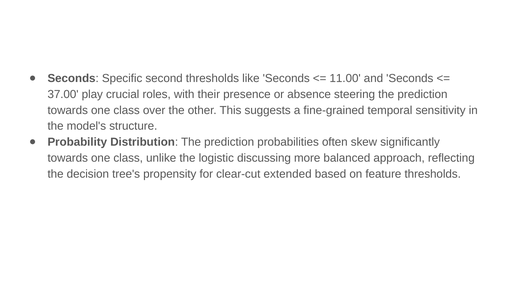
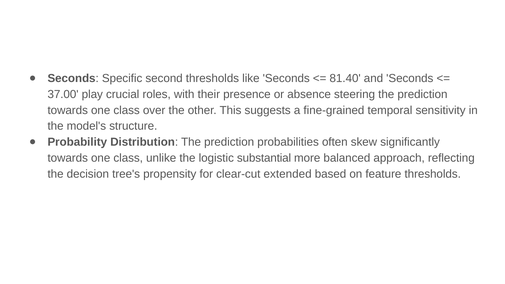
11.00: 11.00 -> 81.40
discussing: discussing -> substantial
